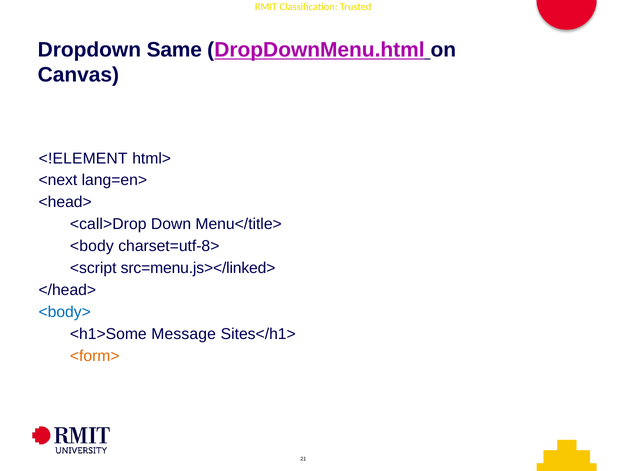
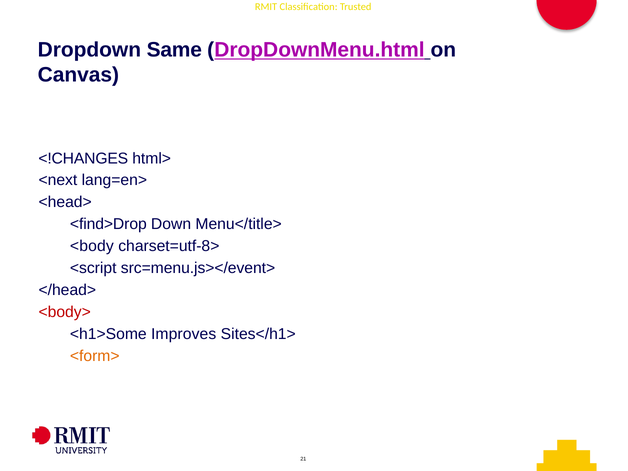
<!ELEMENT: <!ELEMENT -> <!CHANGES
<call>Drop: <call>Drop -> <find>Drop
src=menu.js></linked>: src=menu.js></linked> -> src=menu.js></event>
<body> colour: blue -> red
Message: Message -> Improves
